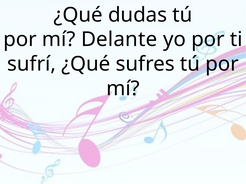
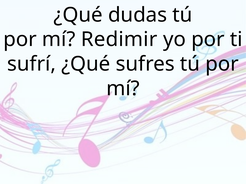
Delante: Delante -> Redimir
